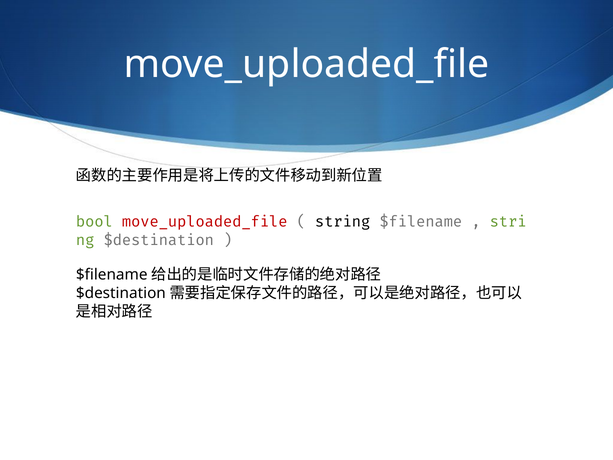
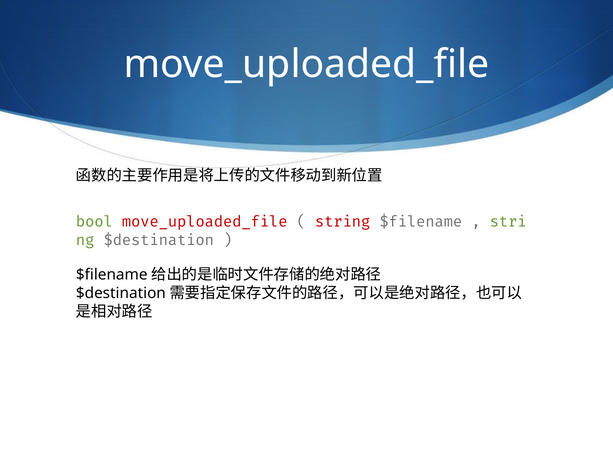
string colour: black -> red
